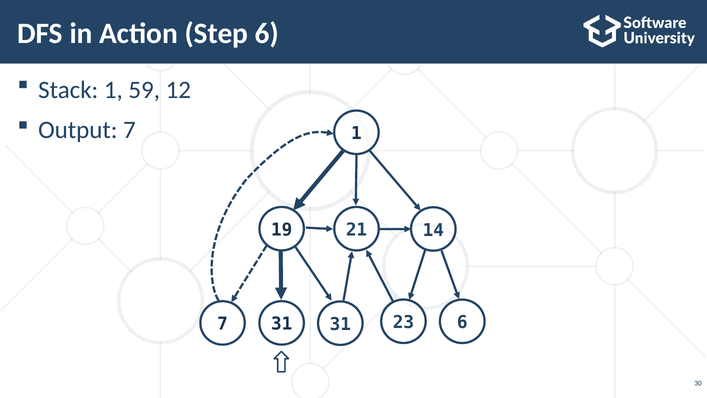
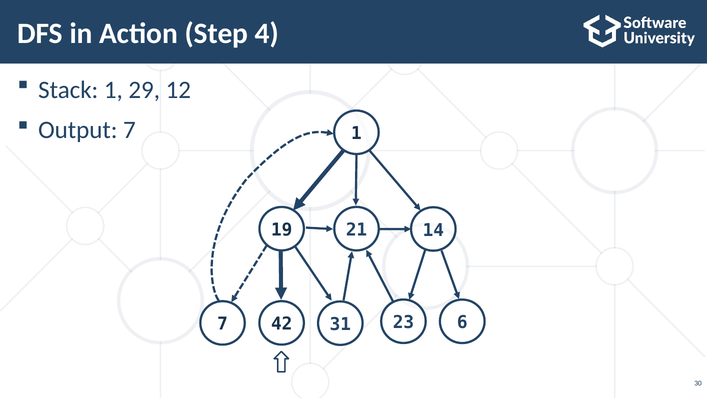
Step 6: 6 -> 4
59: 59 -> 29
7 31: 31 -> 42
